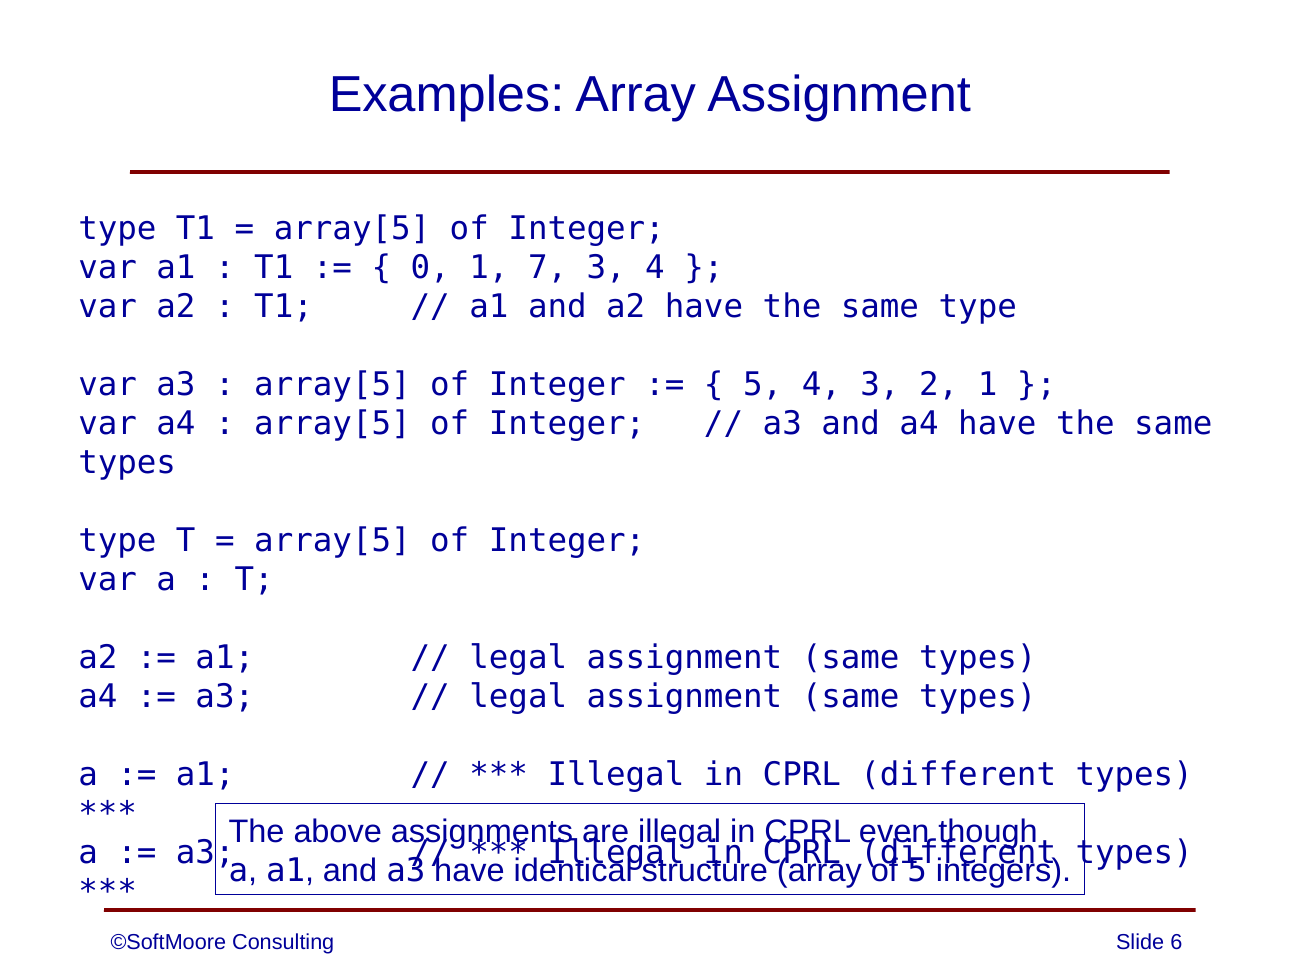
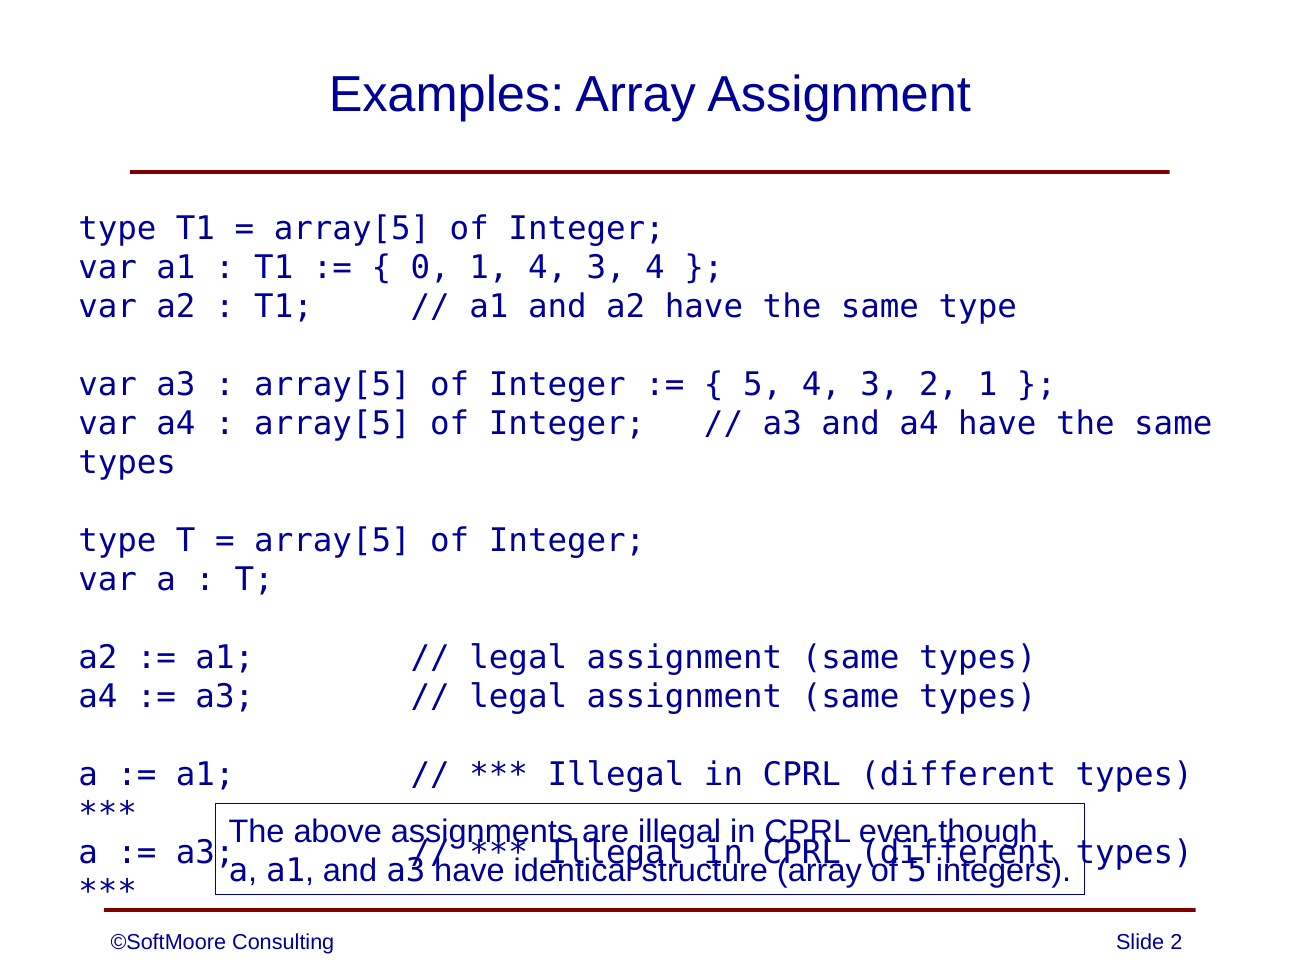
1 7: 7 -> 4
Slide 6: 6 -> 2
